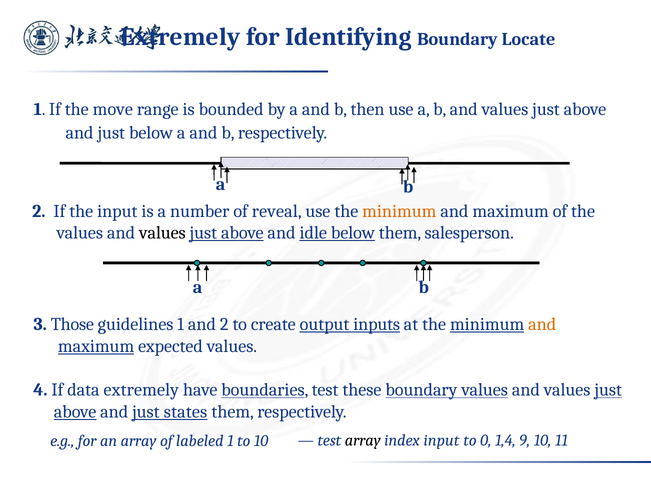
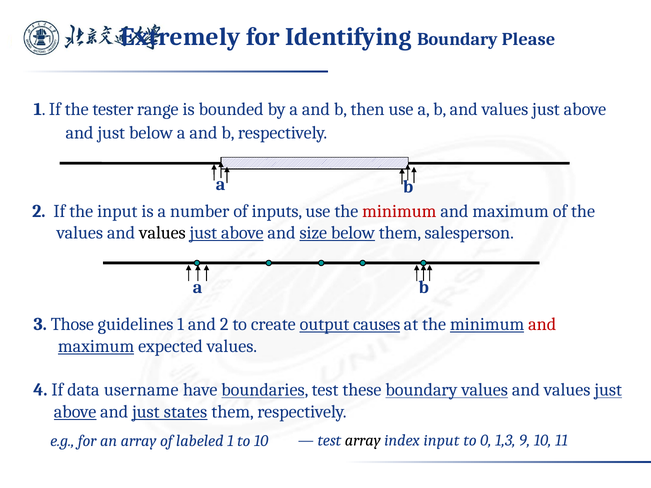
Locate: Locate -> Please
move: move -> tester
reveal: reveal -> inputs
minimum at (399, 211) colour: orange -> red
idle: idle -> size
inputs: inputs -> causes
and at (542, 325) colour: orange -> red
data extremely: extremely -> username
1,4: 1,4 -> 1,3
